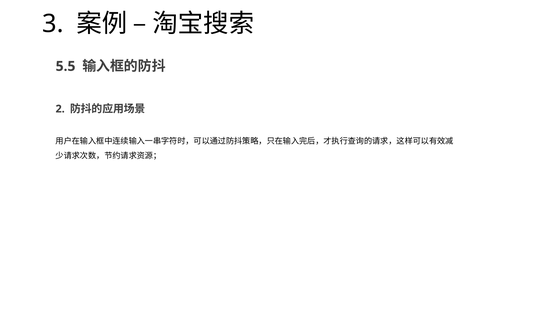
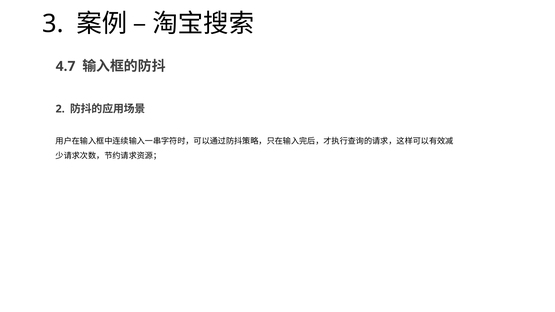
5.5: 5.5 -> 4.7
